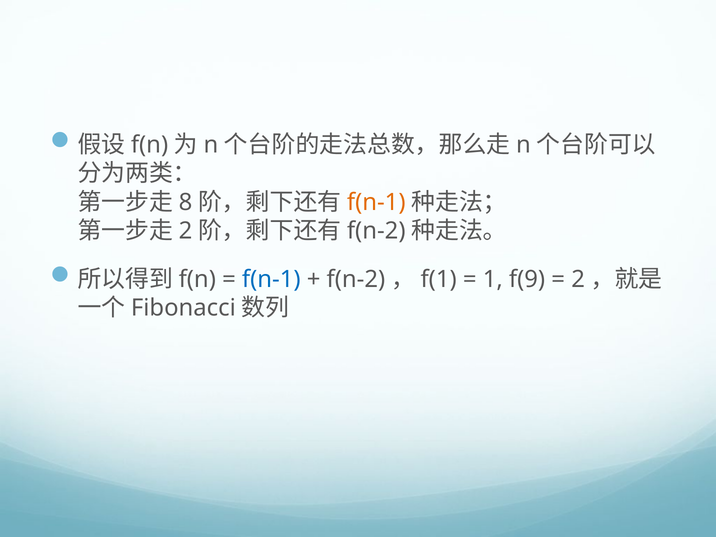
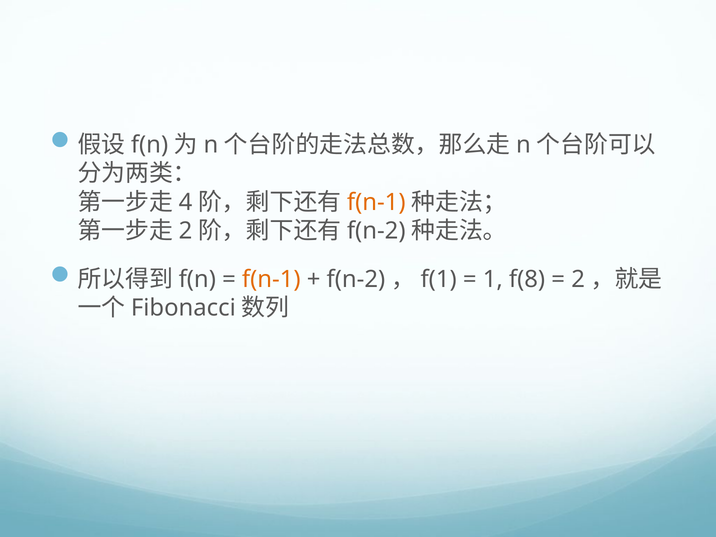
8: 8 -> 4
f(n-1 at (271, 279) colour: blue -> orange
f(9: f(9 -> f(8
